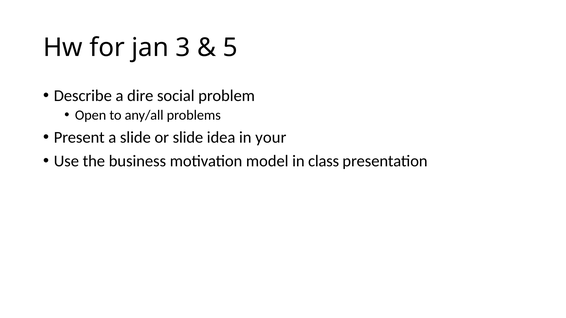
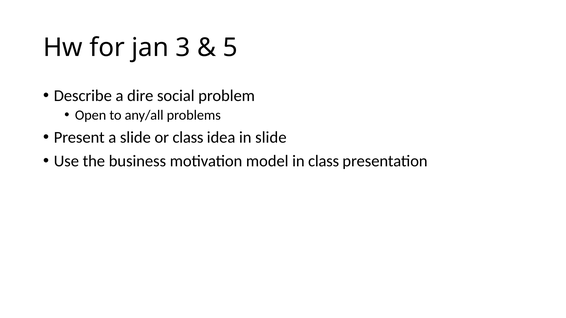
or slide: slide -> class
in your: your -> slide
